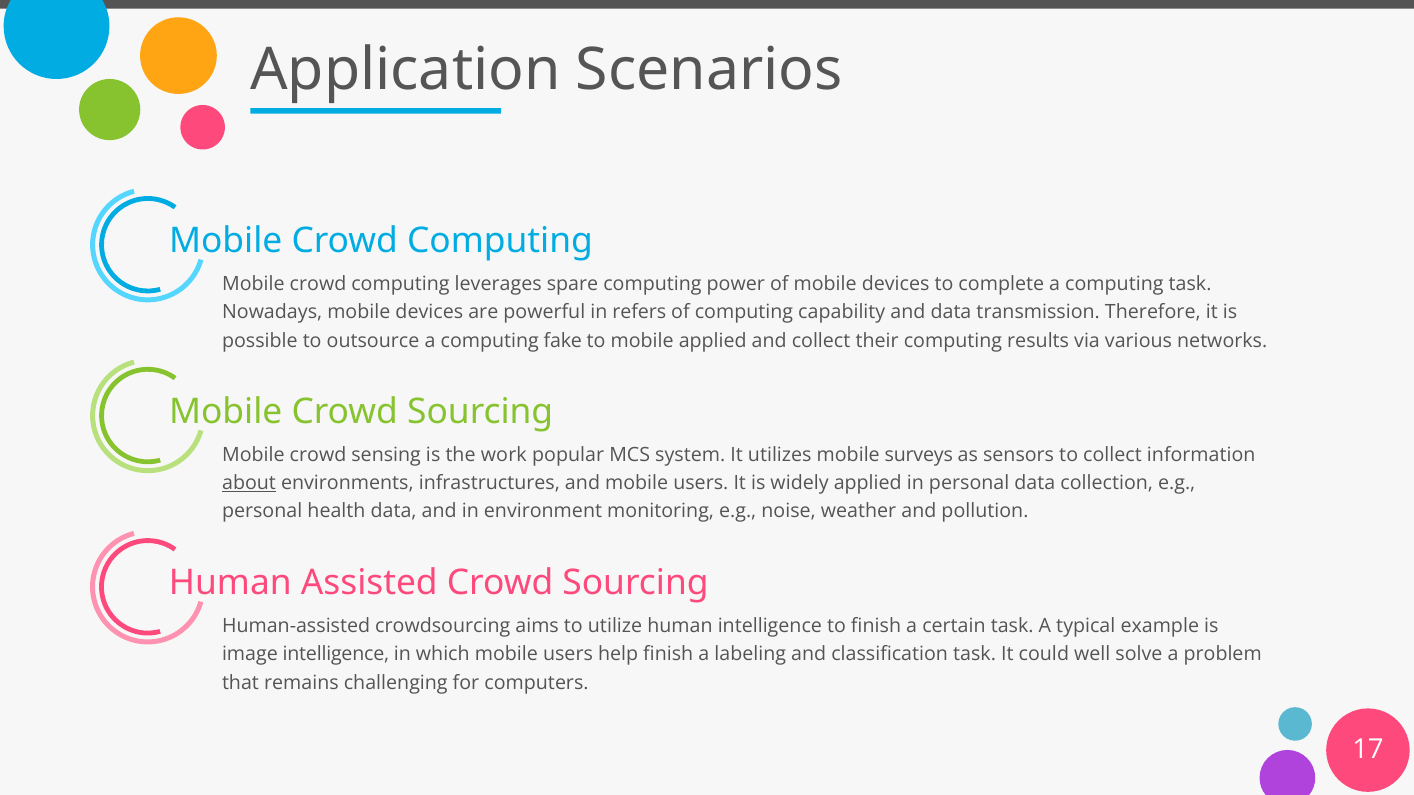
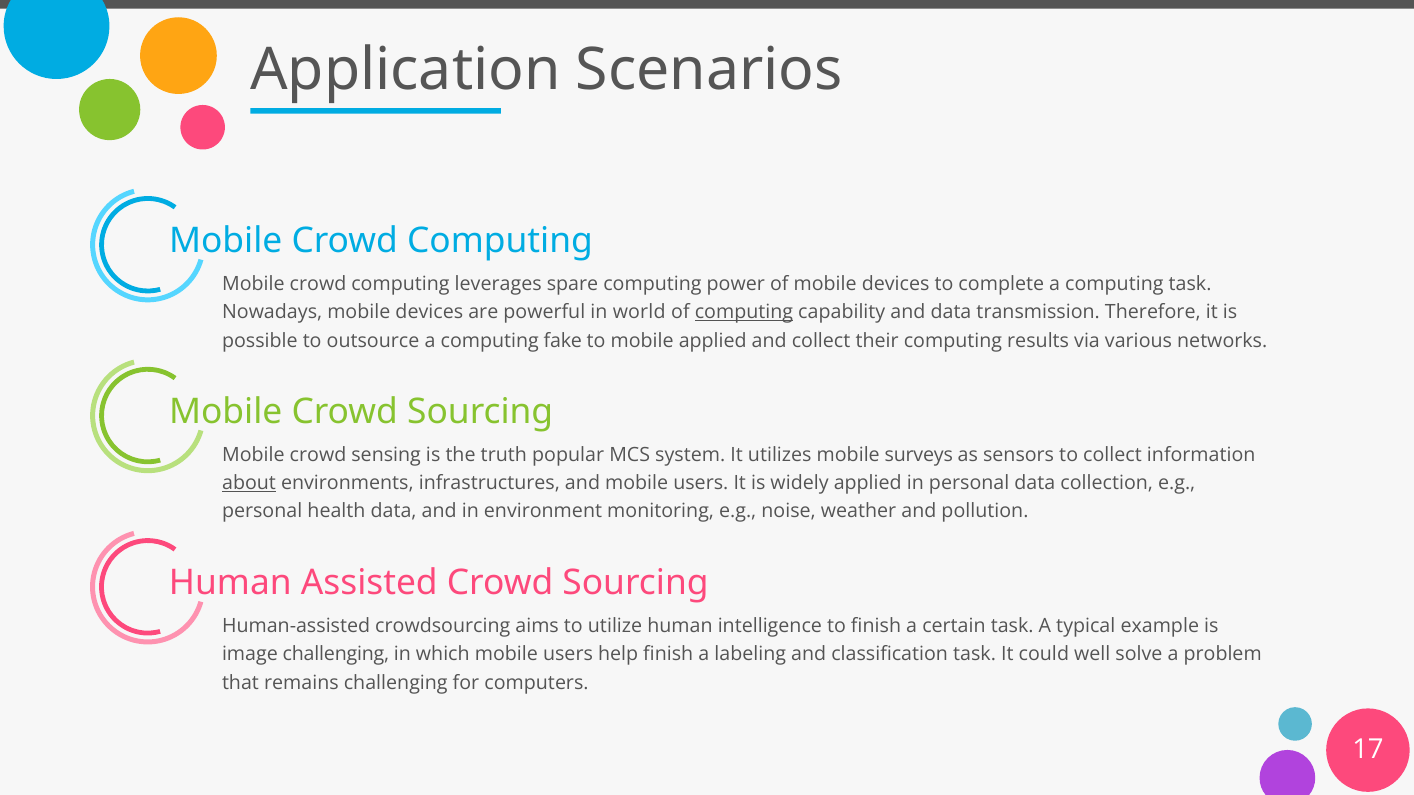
refers: refers -> world
computing at (744, 312) underline: none -> present
work: work -> truth
image intelligence: intelligence -> challenging
